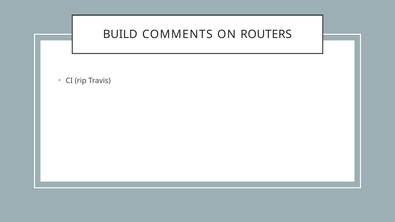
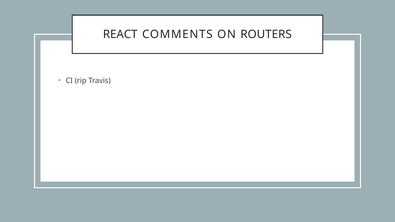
BUILD: BUILD -> REACT
